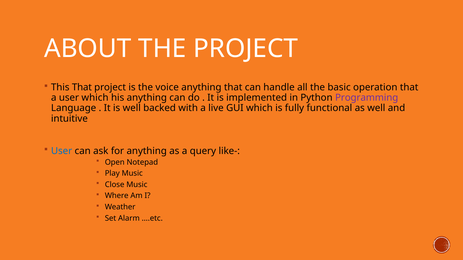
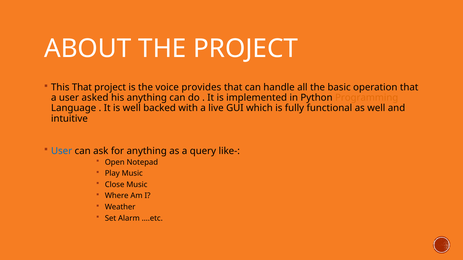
voice anything: anything -> provides
user which: which -> asked
Programming colour: purple -> orange
